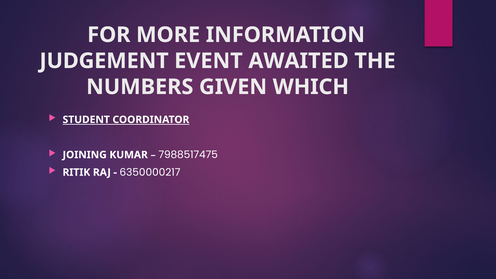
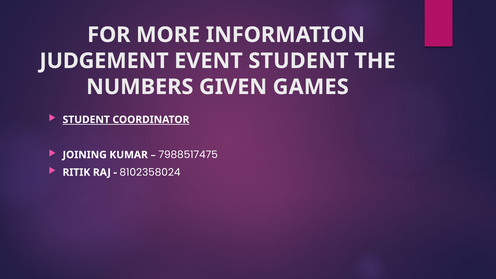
EVENT AWAITED: AWAITED -> STUDENT
WHICH: WHICH -> GAMES
6350000217: 6350000217 -> 8102358024
